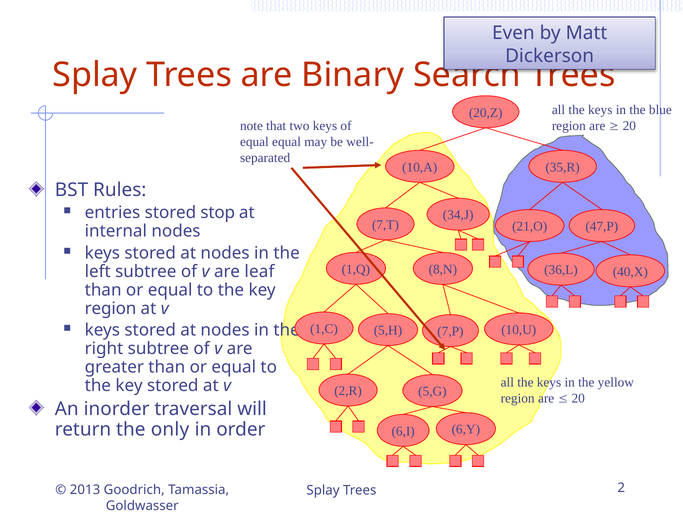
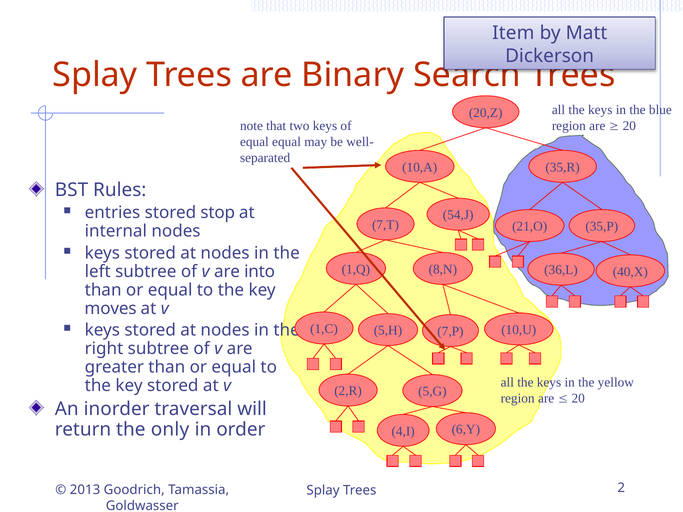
Even: Even -> Item
34,J: 34,J -> 54,J
47,P: 47,P -> 35,P
leaf: leaf -> into
region at (111, 309): region -> moves
6,I: 6,I -> 4,I
